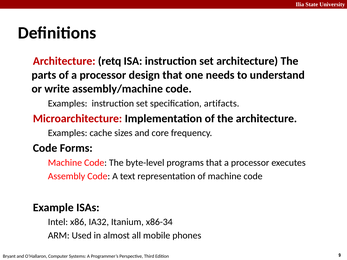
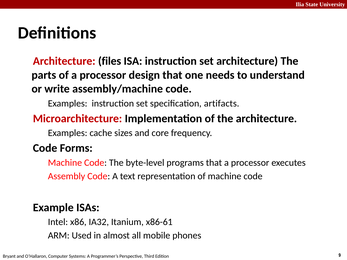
retq: retq -> files
x86-34: x86-34 -> x86-61
